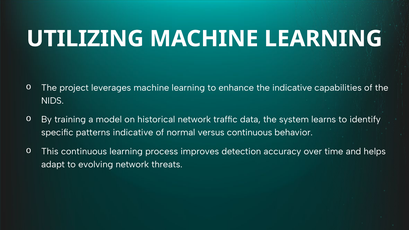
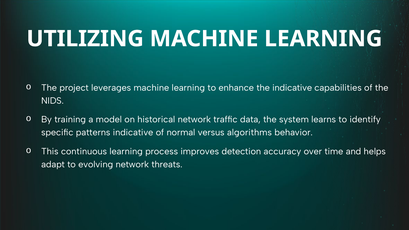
versus continuous: continuous -> algorithms
